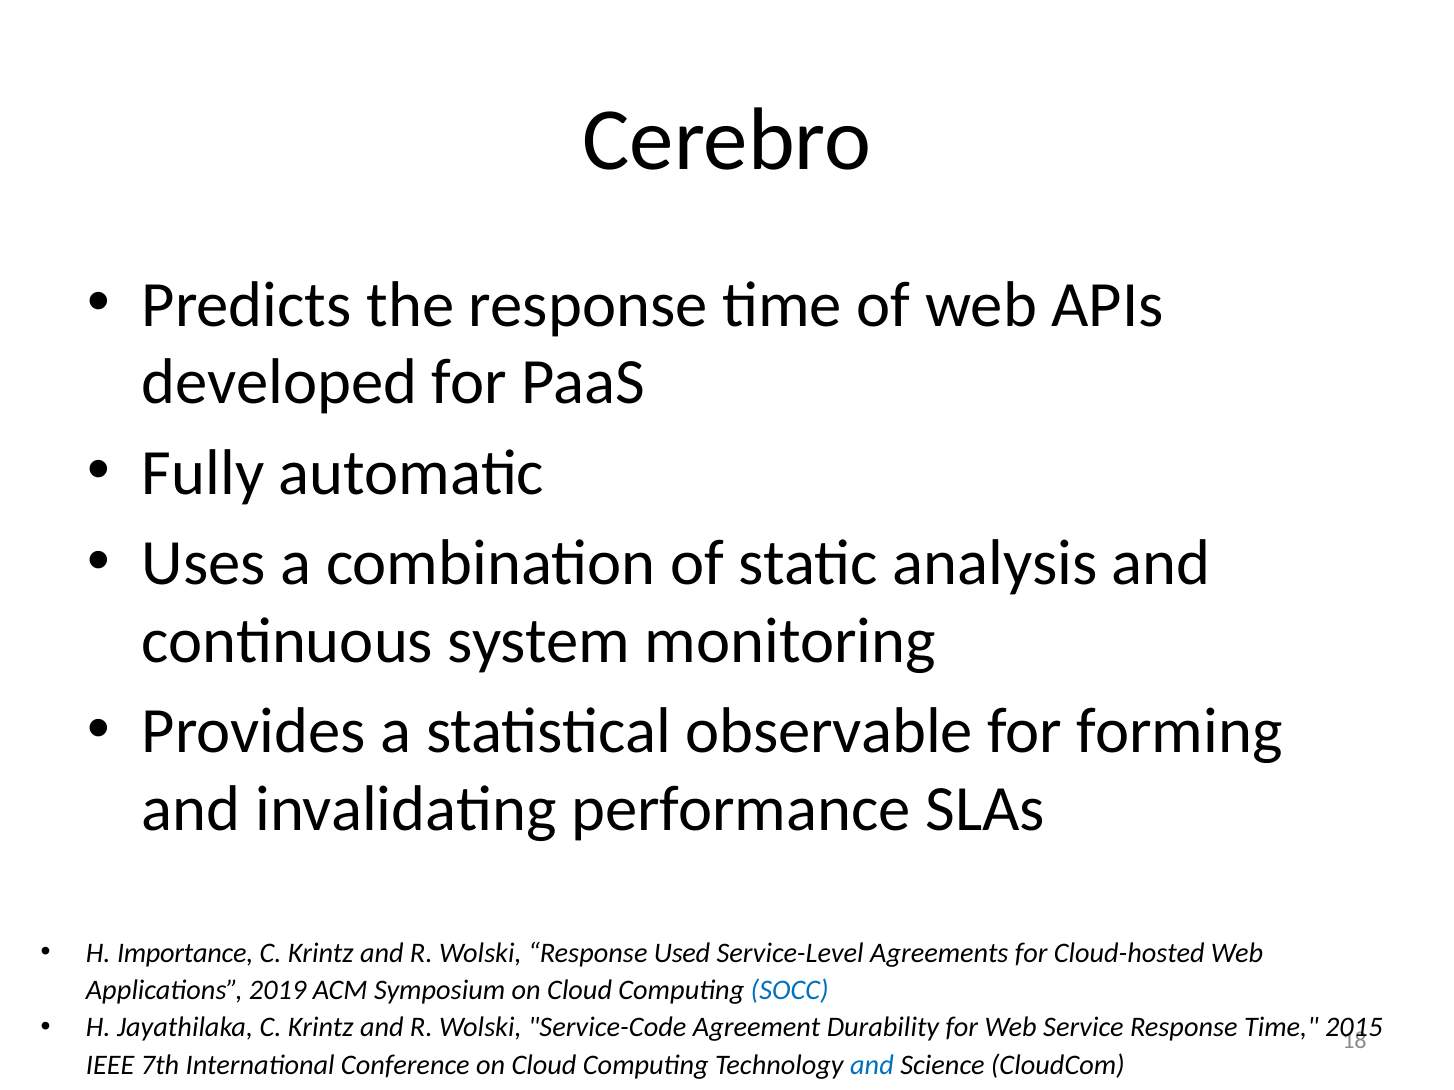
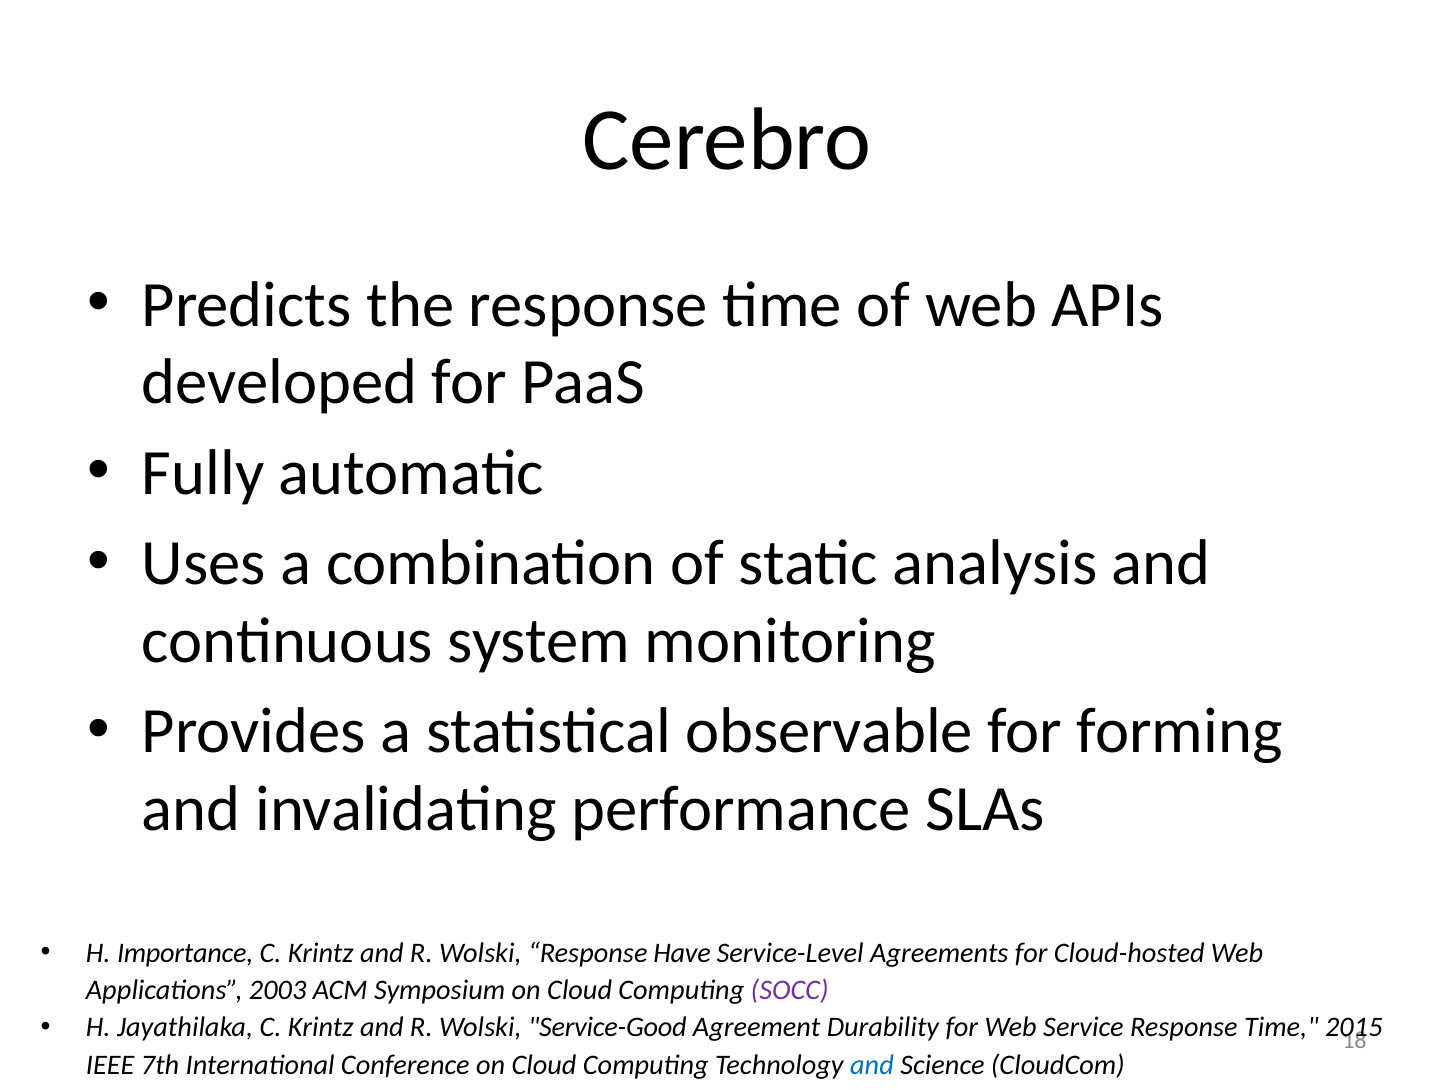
Used: Used -> Have
2019: 2019 -> 2003
SOCC colour: blue -> purple
Service-Code: Service-Code -> Service-Good
